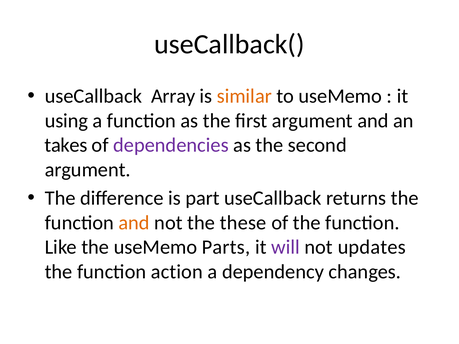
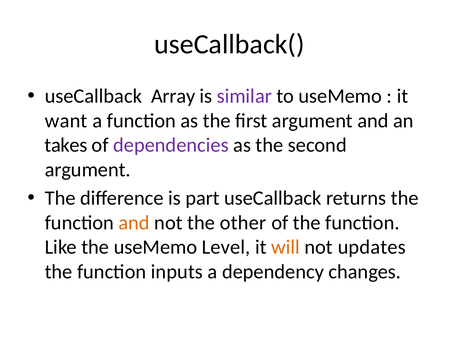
similar colour: orange -> purple
using: using -> want
these: these -> other
Parts: Parts -> Level
will colour: purple -> orange
action: action -> inputs
